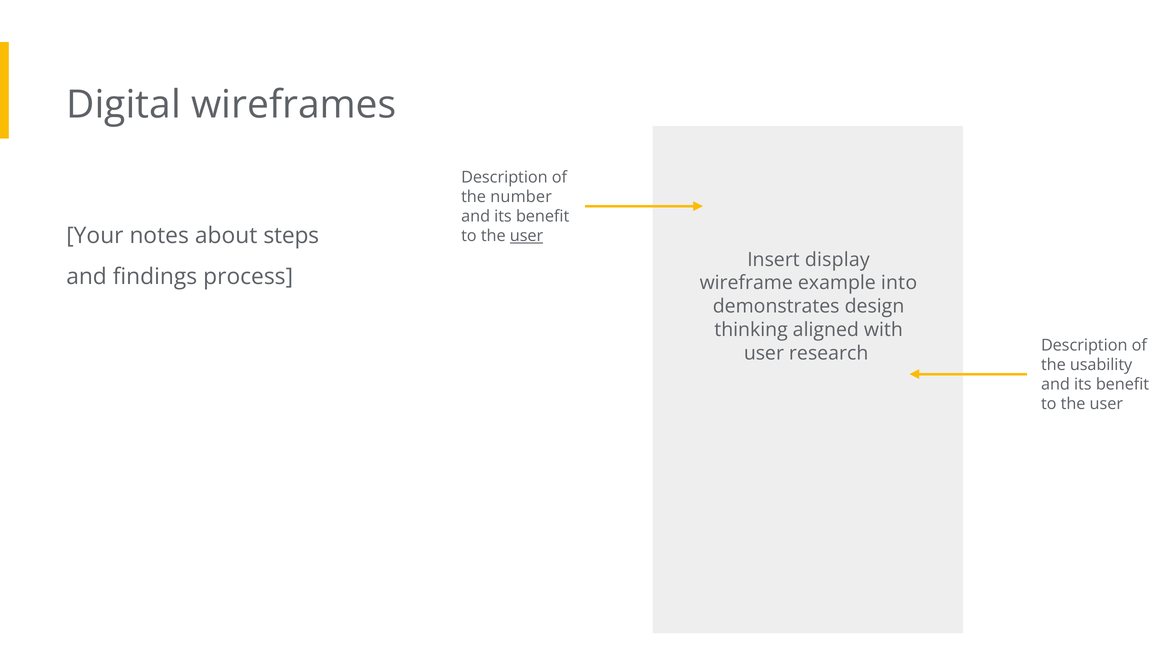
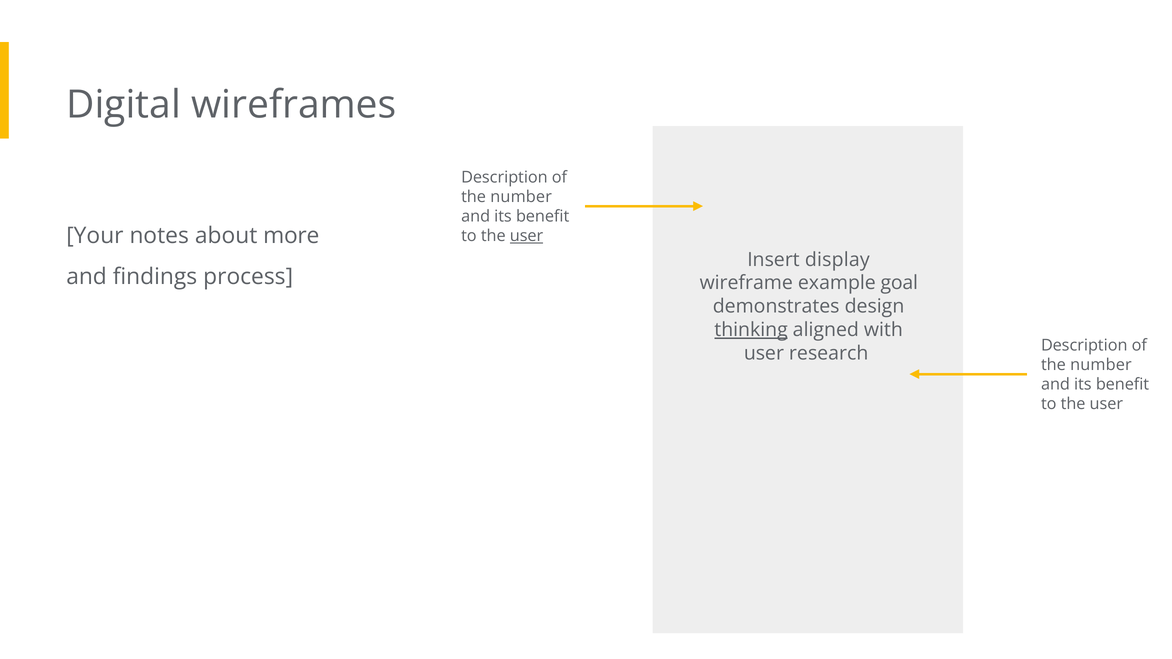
steps: steps -> more
into: into -> goal
thinking underline: none -> present
usability at (1101, 365): usability -> number
